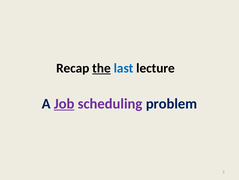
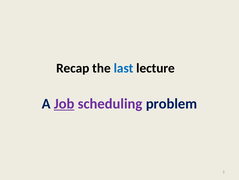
the underline: present -> none
